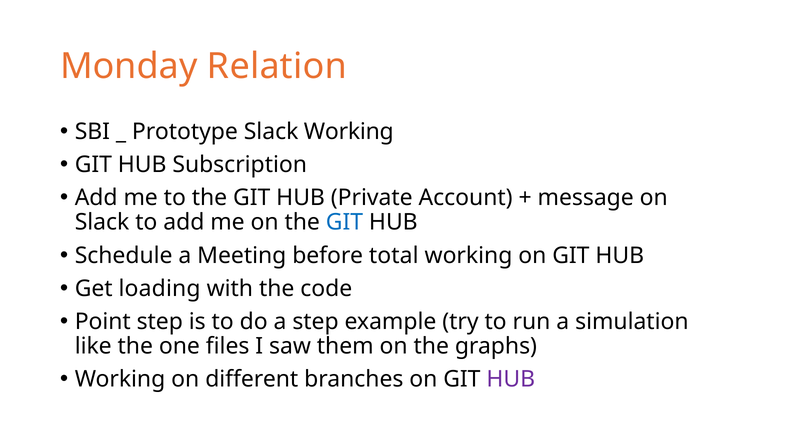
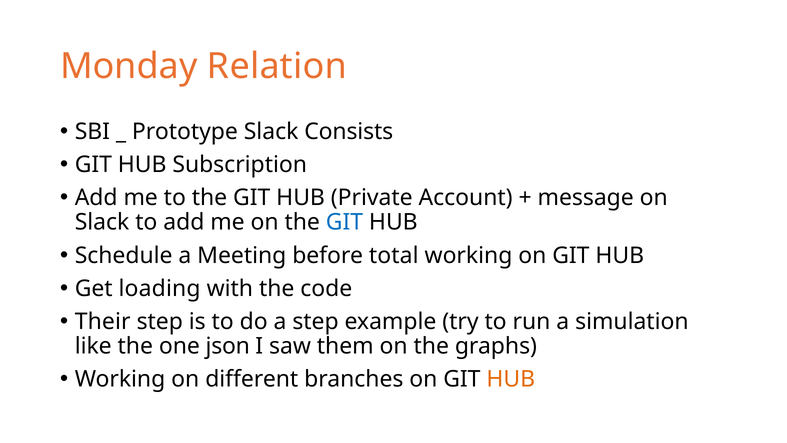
Slack Working: Working -> Consists
Point: Point -> Their
files: files -> json
HUB at (511, 379) colour: purple -> orange
